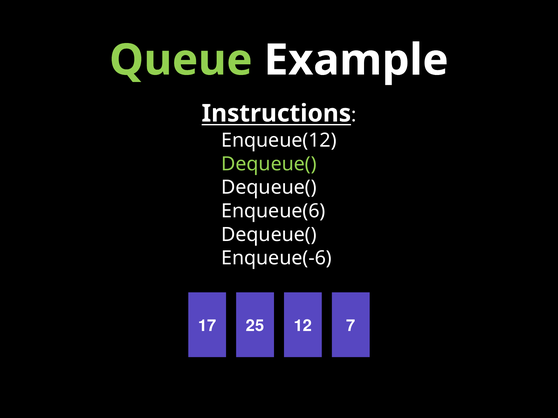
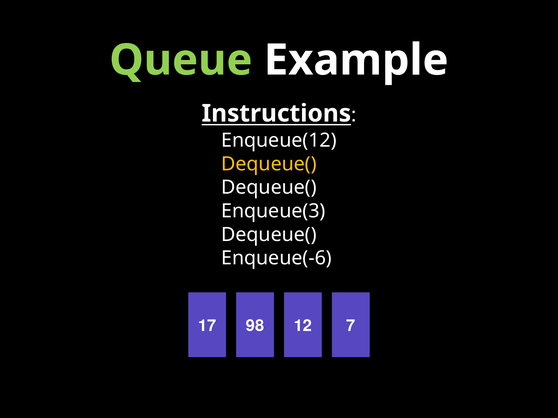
Dequeue( at (269, 164) colour: light green -> yellow
Enqueue(6: Enqueue(6 -> Enqueue(3
25: 25 -> 98
